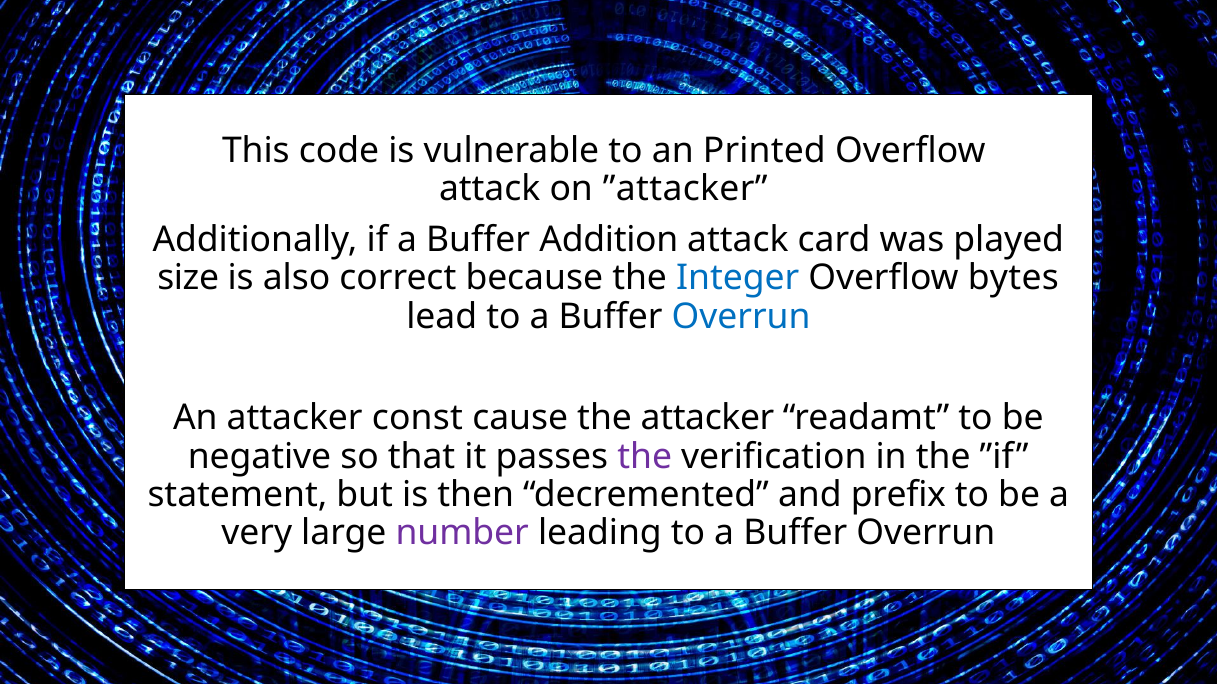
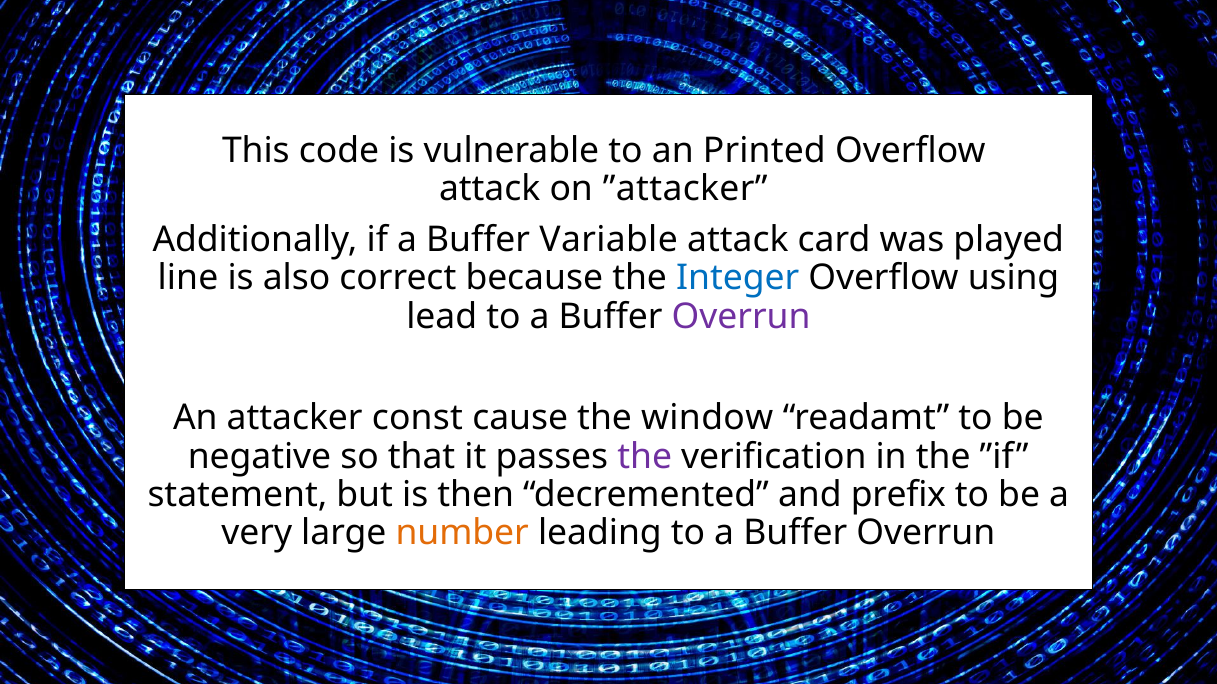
Addition: Addition -> Variable
size: size -> line
bytes: bytes -> using
Overrun at (741, 317) colour: blue -> purple
the attacker: attacker -> window
number colour: purple -> orange
